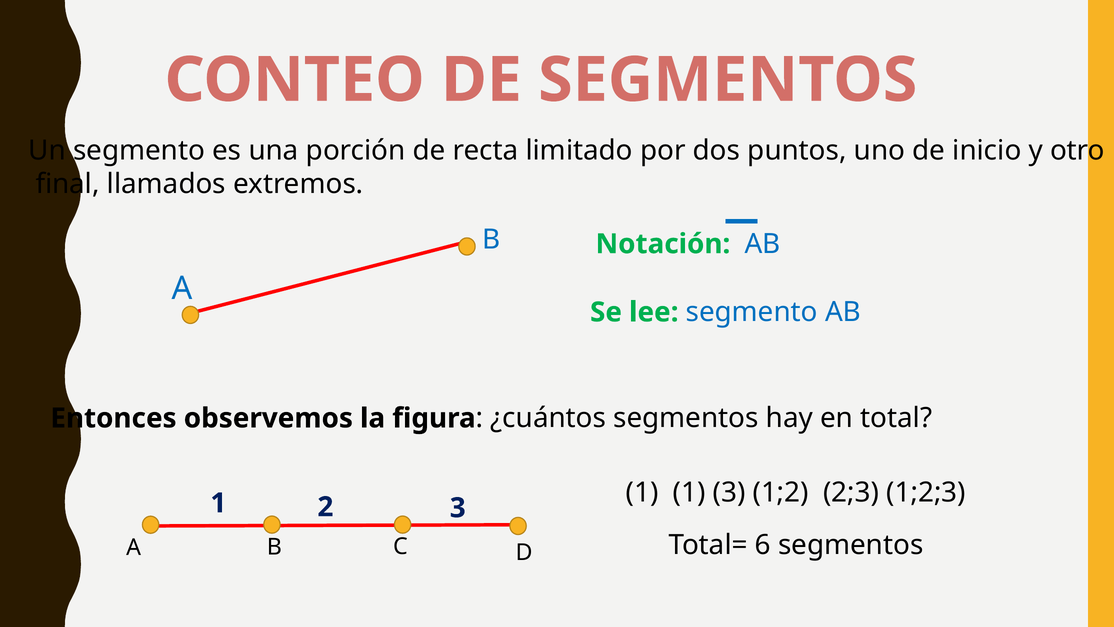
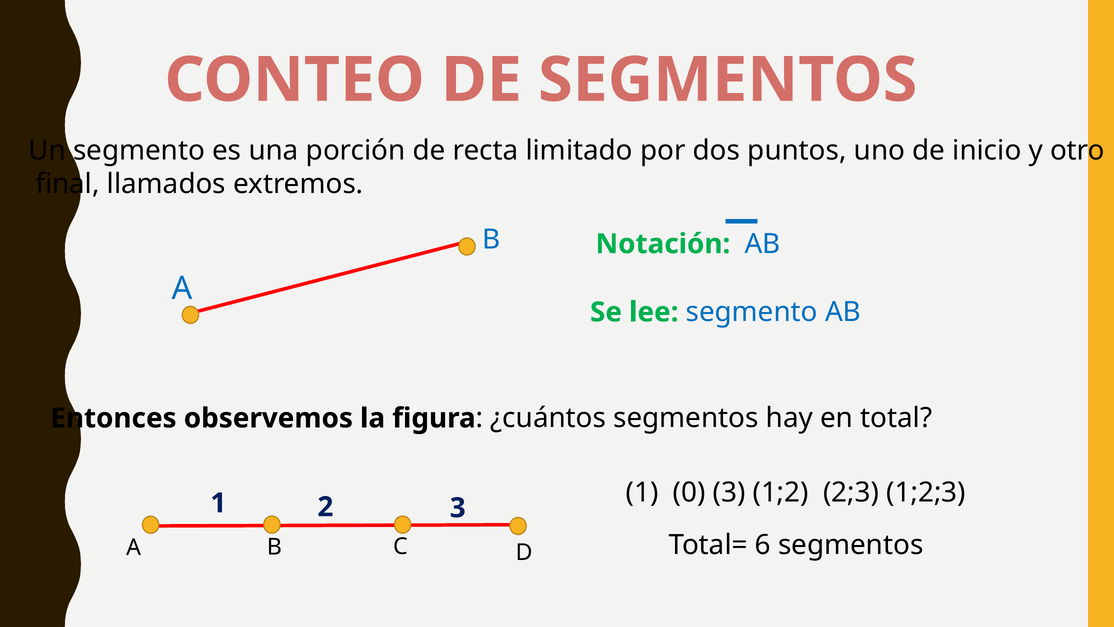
1 1: 1 -> 0
